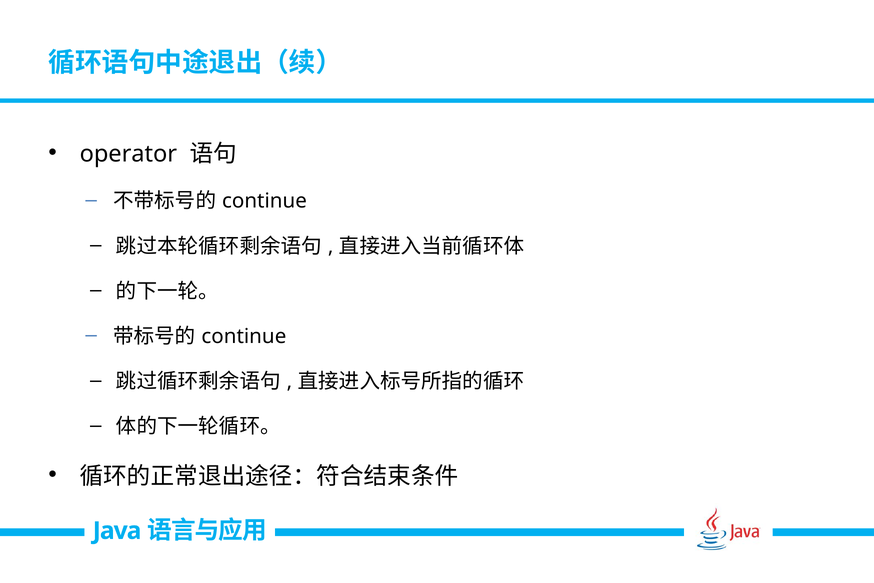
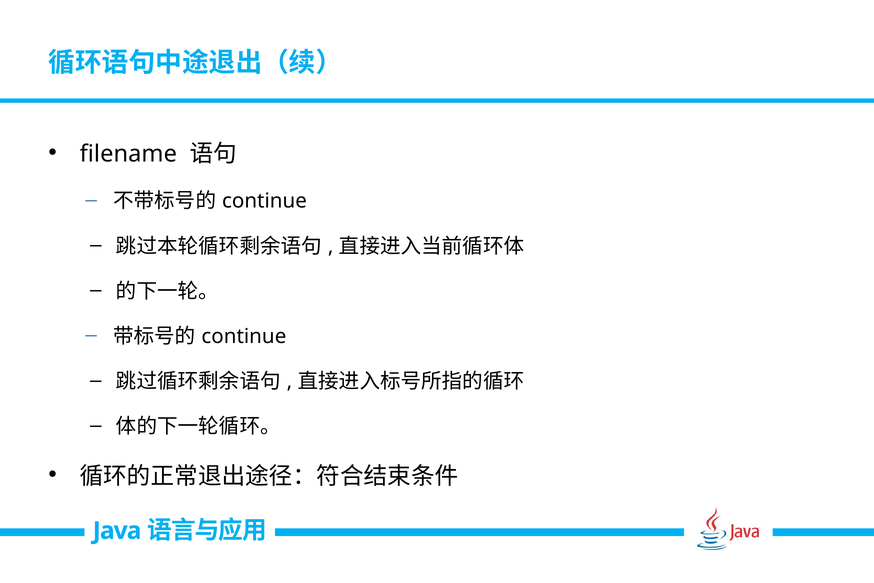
operator: operator -> filename
